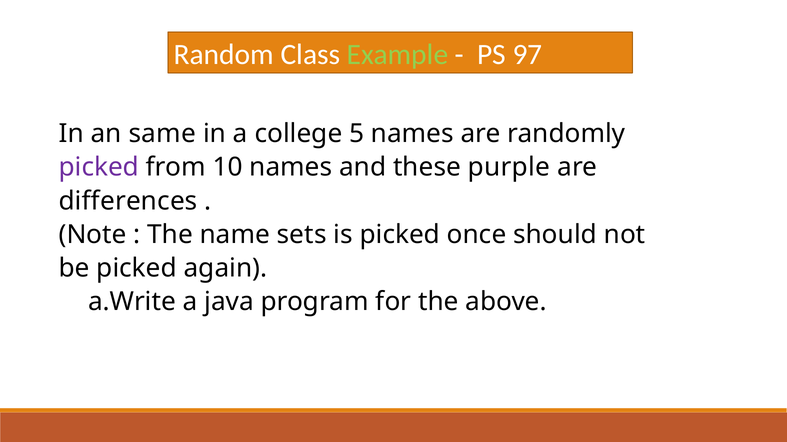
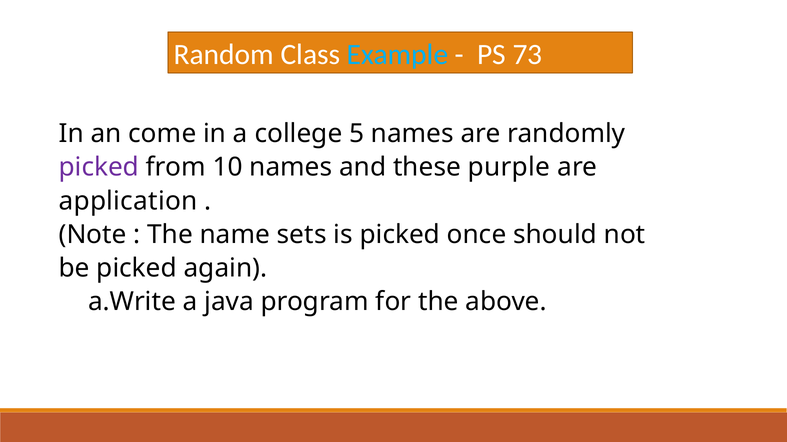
Example colour: light green -> light blue
97: 97 -> 73
same: same -> come
differences: differences -> application
